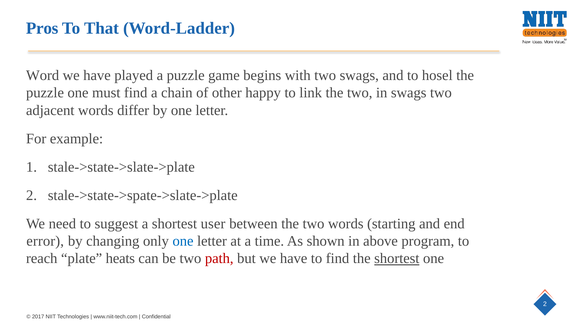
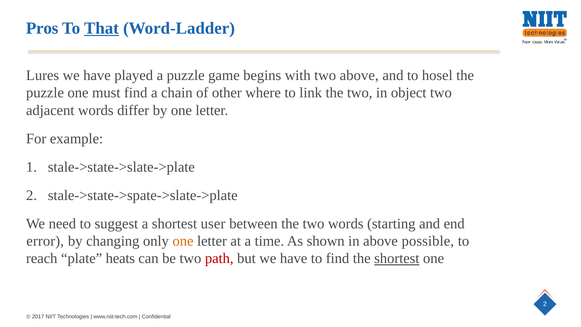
That underline: none -> present
Word: Word -> Lures
two swags: swags -> above
happy: happy -> where
in swags: swags -> object
one at (183, 241) colour: blue -> orange
program: program -> possible
